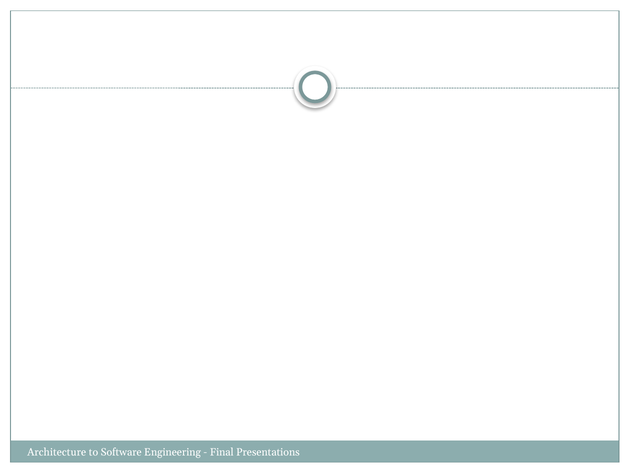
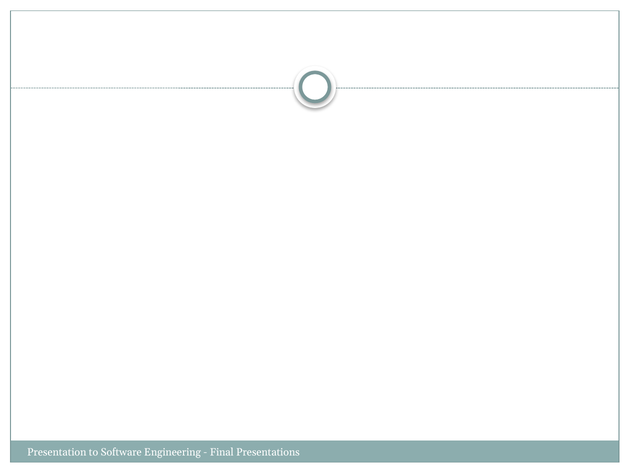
Architecture: Architecture -> Presentation
